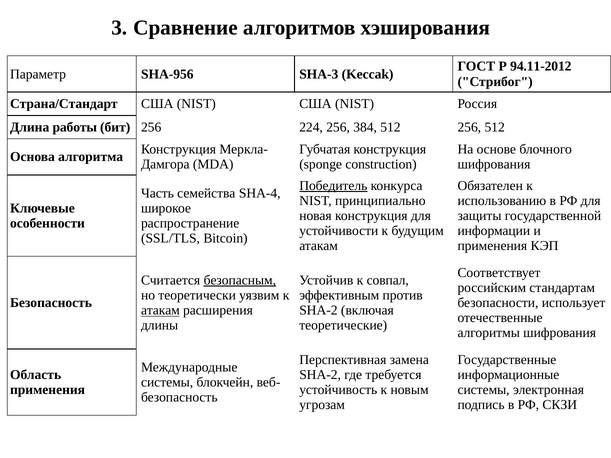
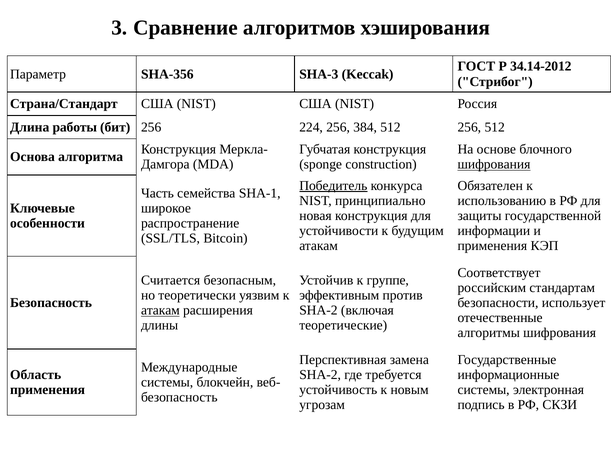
94.11-2012: 94.11-2012 -> 34.14-2012
SHA-956: SHA-956 -> SHA-356
шифрования at (494, 165) underline: none -> present
SHA-4: SHA-4 -> SHA-1
безопасным underline: present -> none
совпал: совпал -> группе
